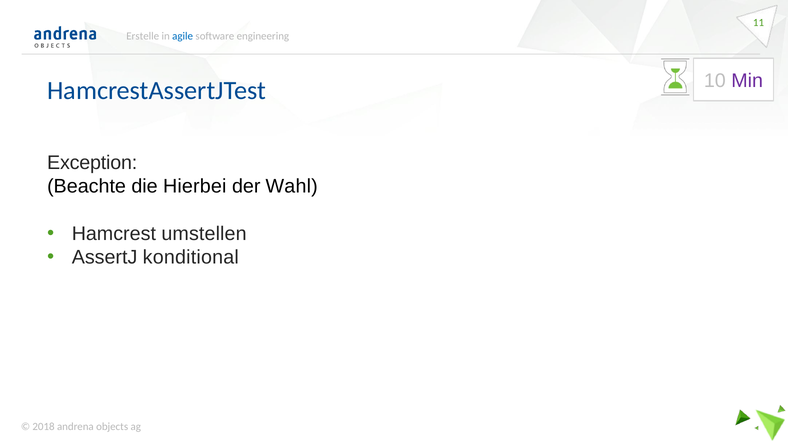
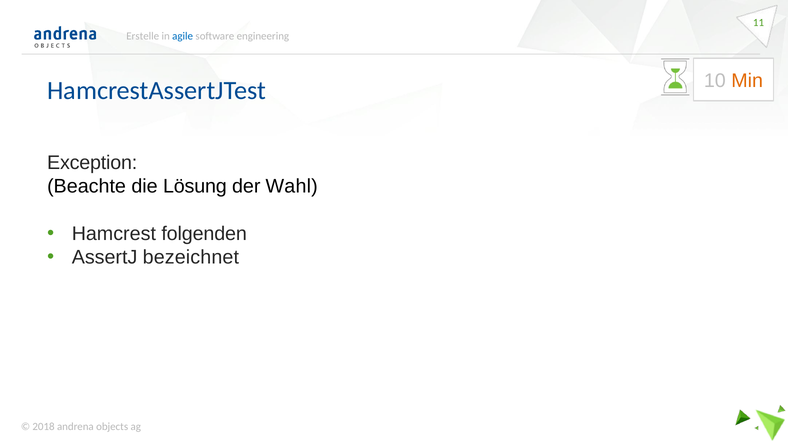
Min colour: purple -> orange
Hierbei: Hierbei -> Lösung
umstellen: umstellen -> folgenden
konditional: konditional -> bezeichnet
